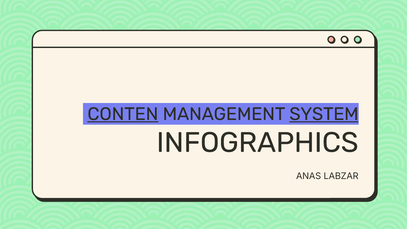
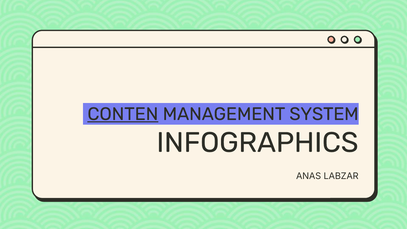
SYSTEM underline: present -> none
